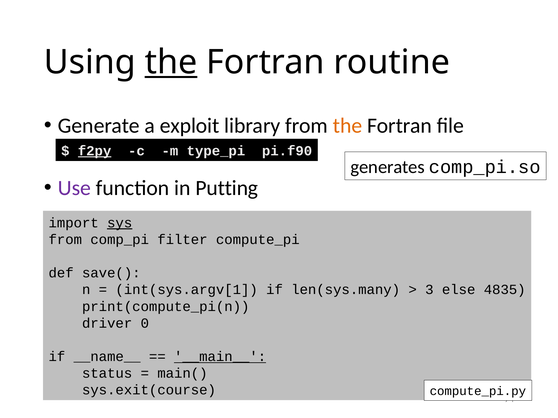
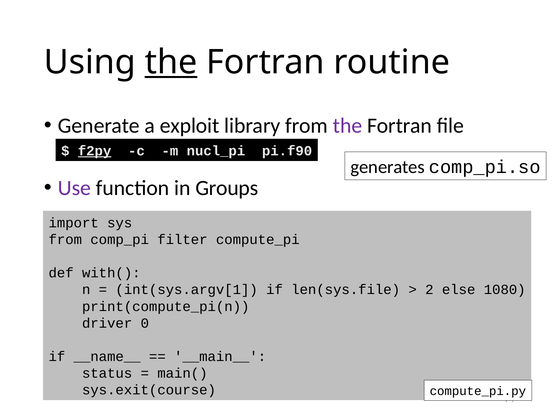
the at (348, 126) colour: orange -> purple
type_pi: type_pi -> nucl_pi
Putting: Putting -> Groups
sys underline: present -> none
save(: save( -> with(
len(sys.many: len(sys.many -> len(sys.file
3: 3 -> 2
4835: 4835 -> 1080
__main__ underline: present -> none
